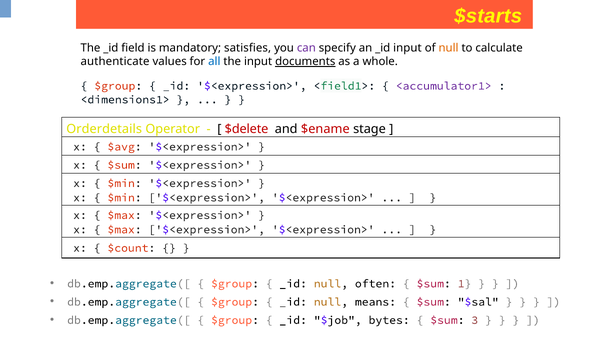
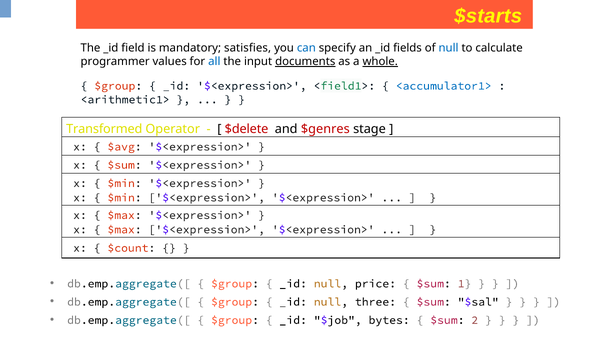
can colour: purple -> blue
_id input: input -> fields
null at (449, 48) colour: orange -> blue
authenticate: authenticate -> programmer
whole underline: none -> present
<accumulator1> colour: purple -> blue
<dimensions1>: <dimensions1> -> <arithmetic1>
Orderdetails: Orderdetails -> Transformed
$ename: $ename -> $genres
often: often -> price
means: means -> three
3: 3 -> 2
